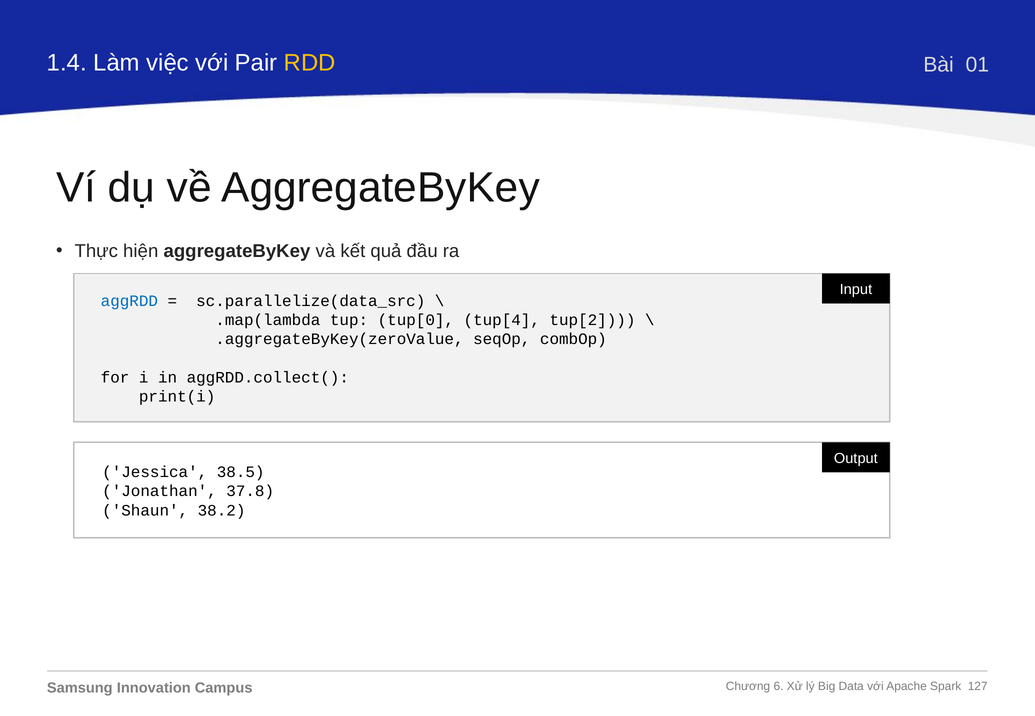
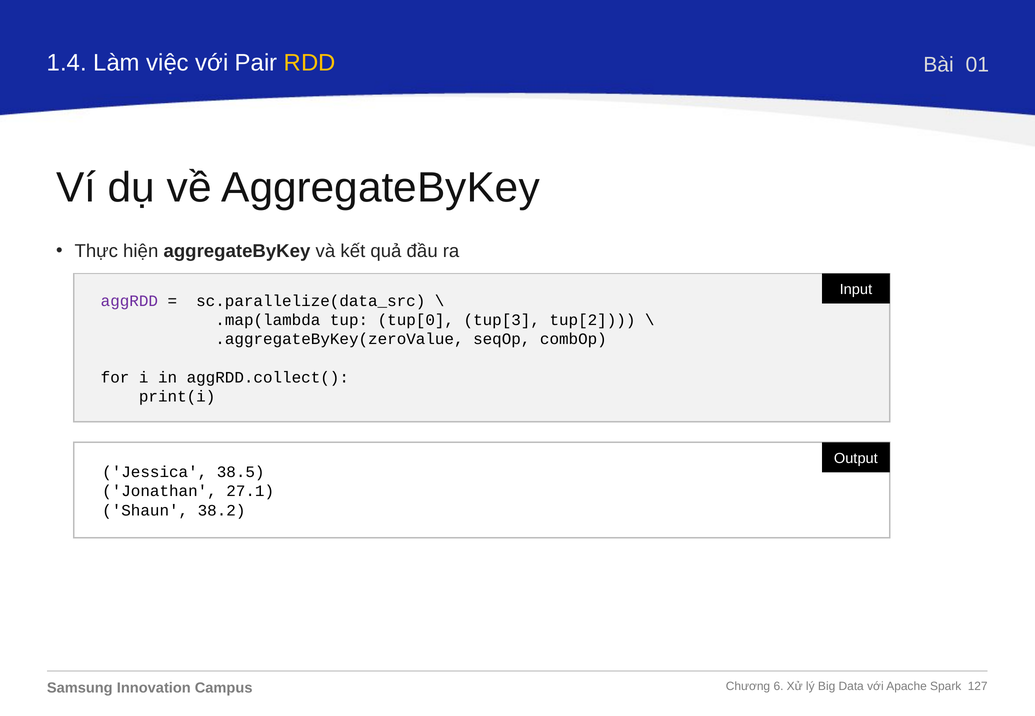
aggRDD colour: blue -> purple
tup[4: tup[4 -> tup[3
37.8: 37.8 -> 27.1
